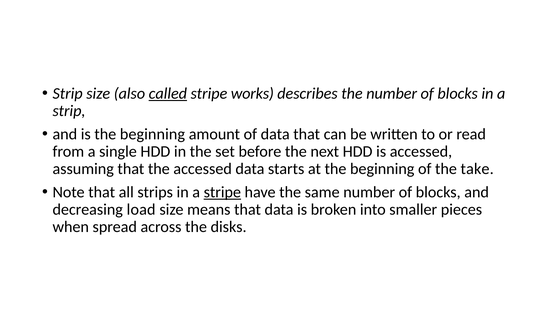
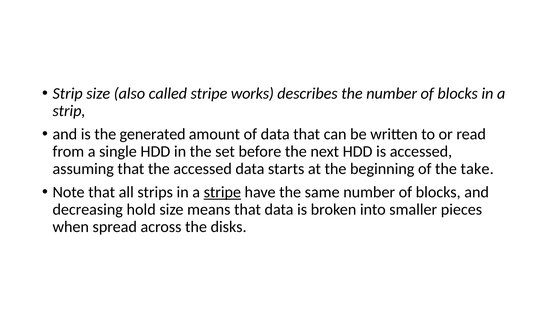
called underline: present -> none
is the beginning: beginning -> generated
load: load -> hold
